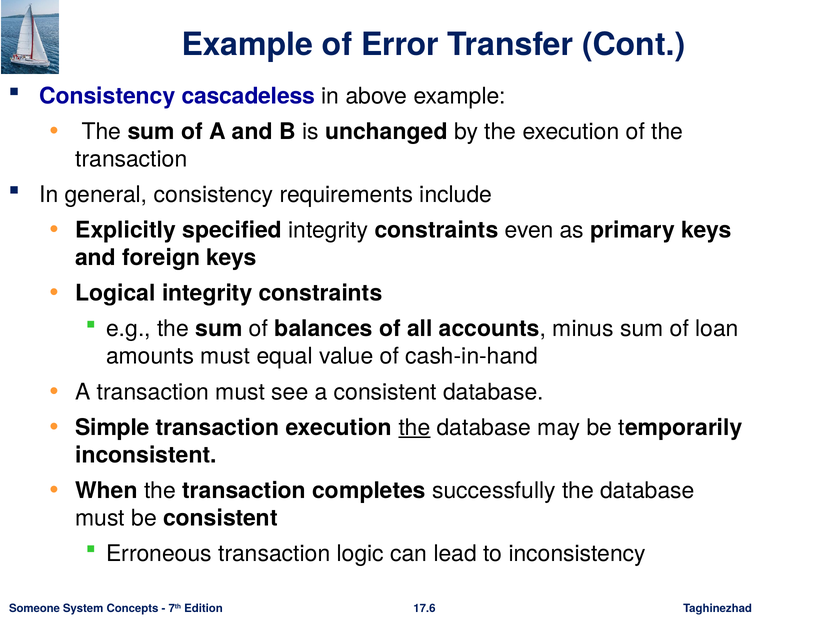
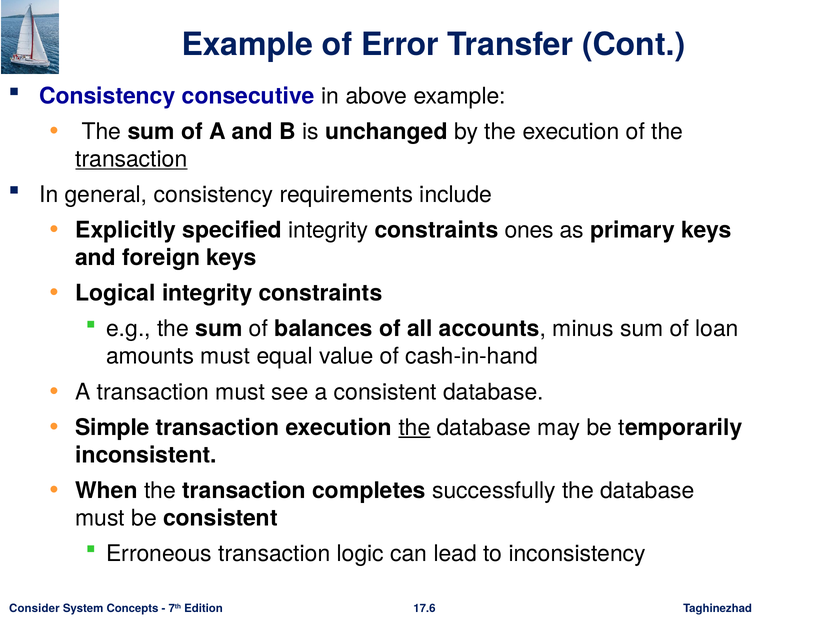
cascadeless: cascadeless -> consecutive
transaction at (131, 159) underline: none -> present
even: even -> ones
Someone: Someone -> Consider
